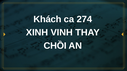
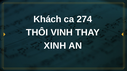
XINH: XINH -> THÔI
CHỒI: CHỒI -> XINH
